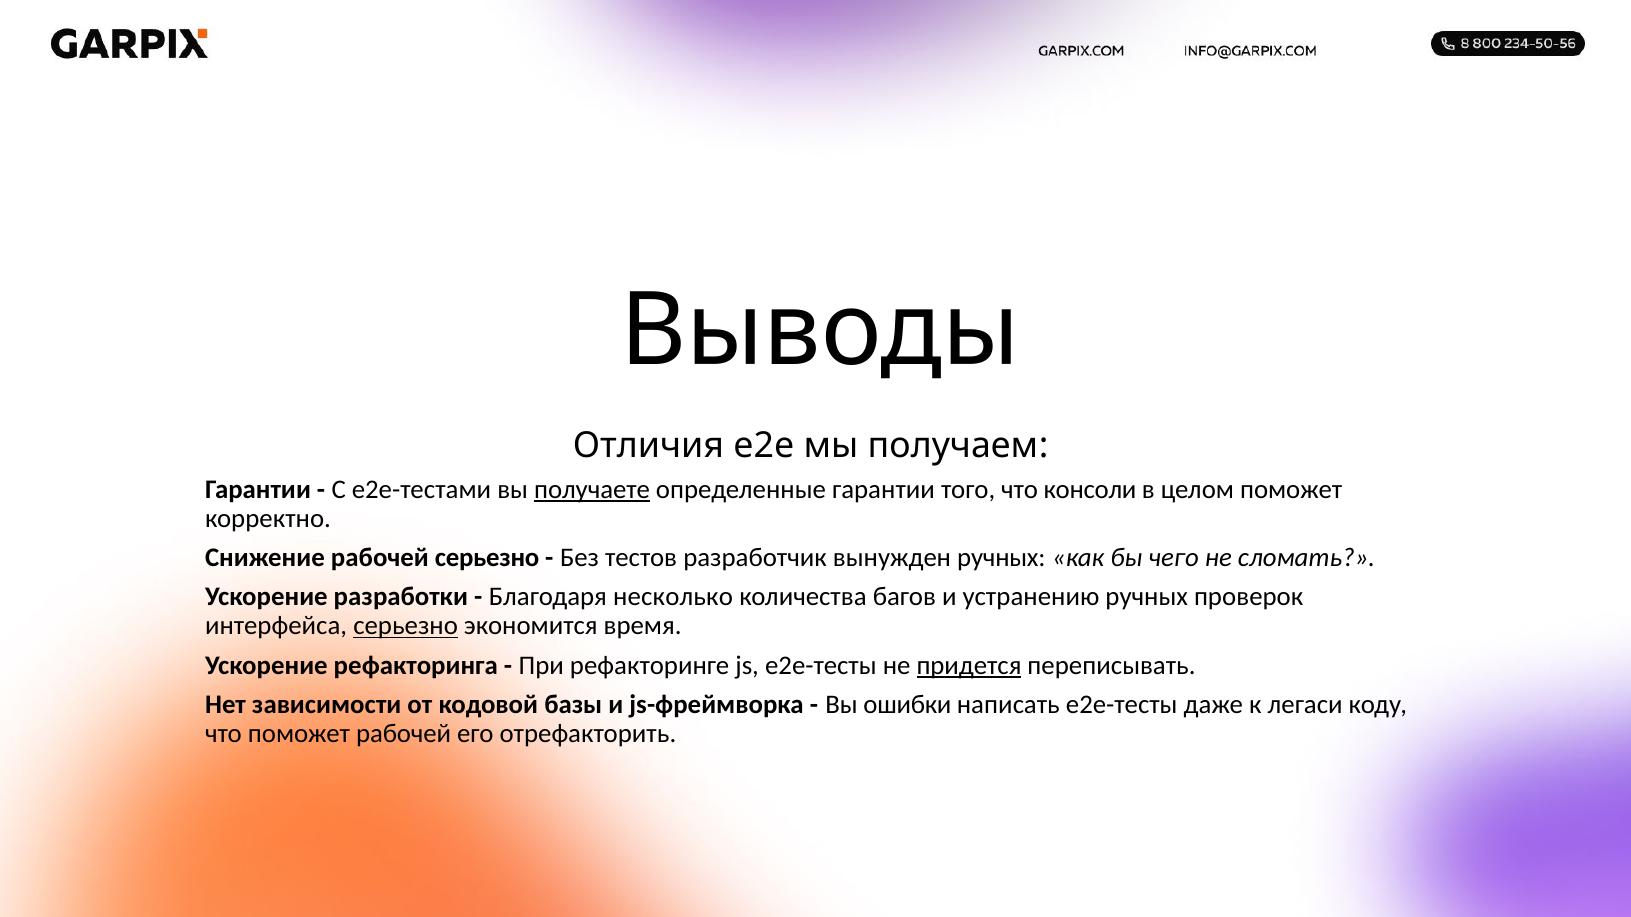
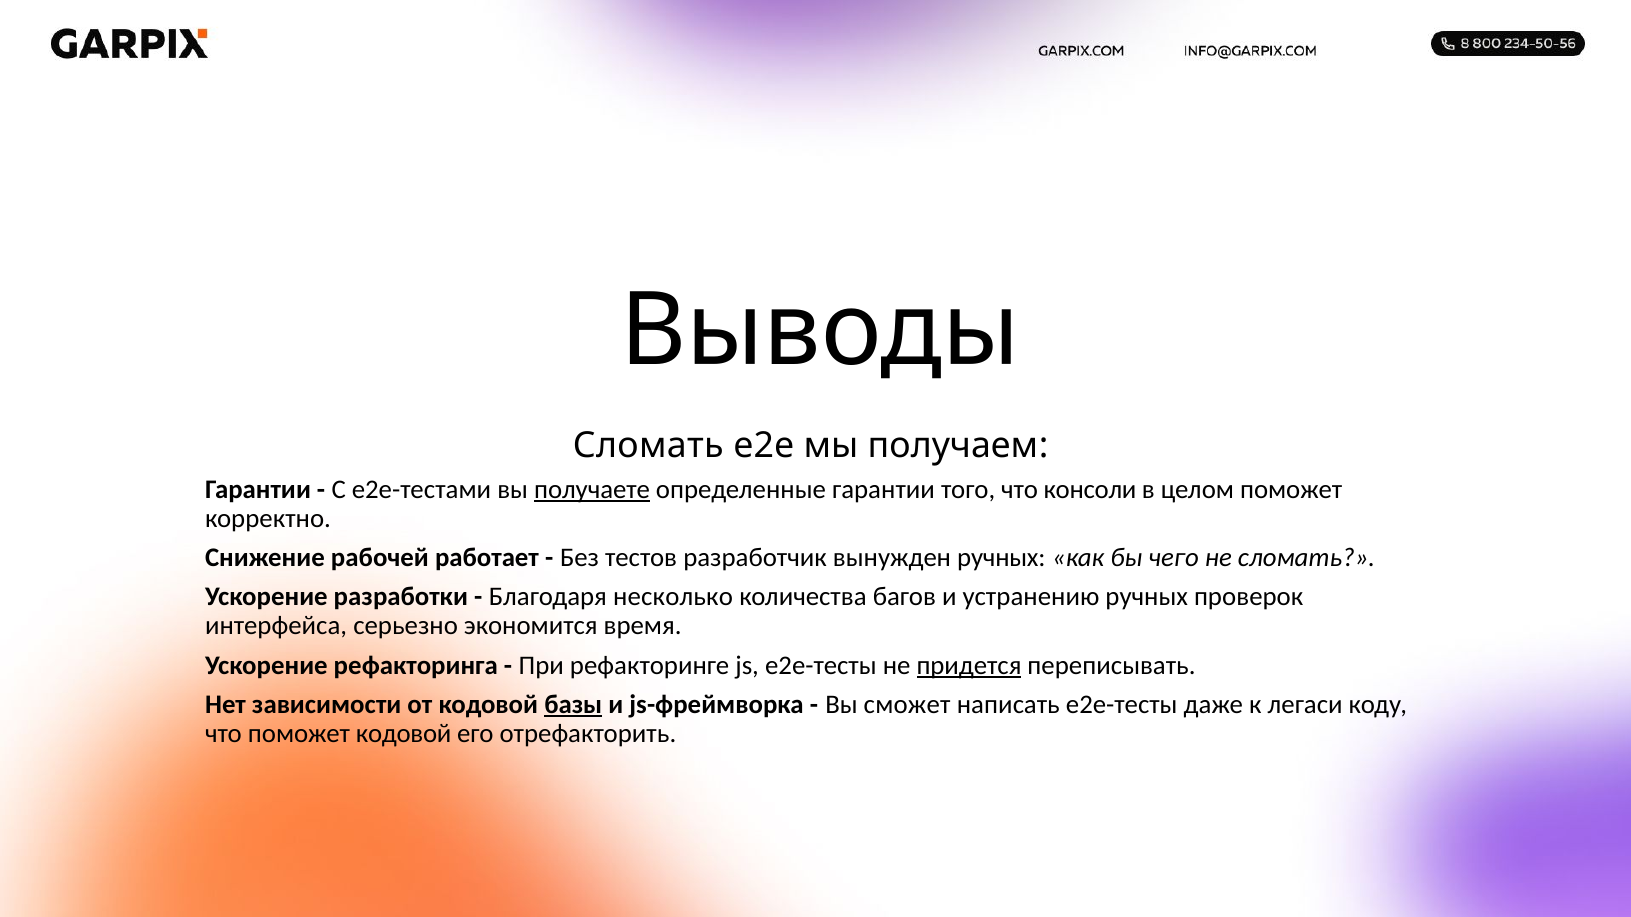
Отличия at (648, 445): Отличия -> Сломать
рабочей серьезно: серьезно -> работает
серьезно at (406, 626) underline: present -> none
базы underline: none -> present
ошибки: ошибки -> сможет
поможет рабочей: рабочей -> кодовой
